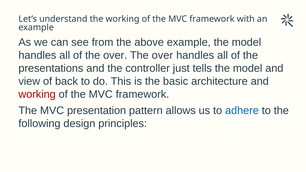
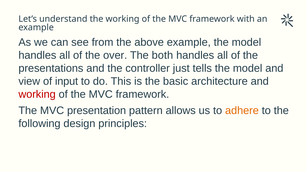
over at (162, 55): over -> both
back: back -> input
adhere colour: blue -> orange
